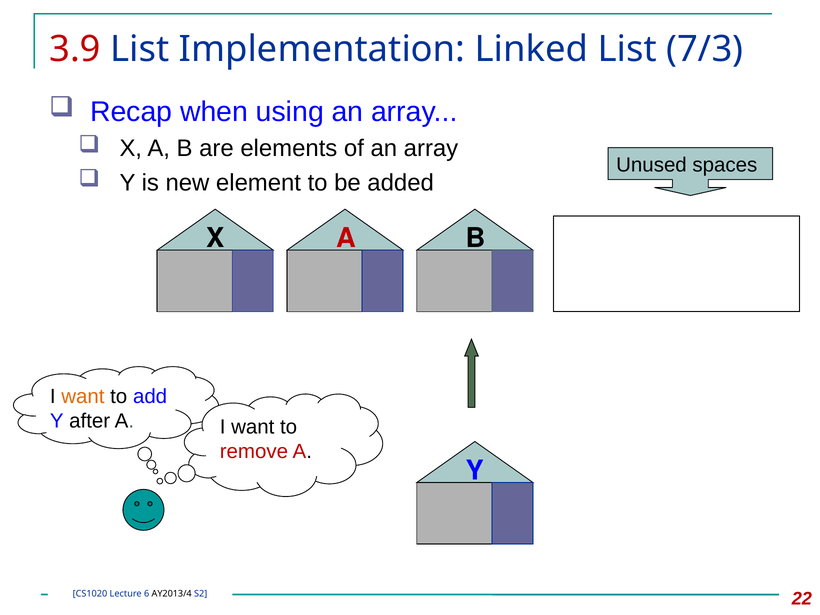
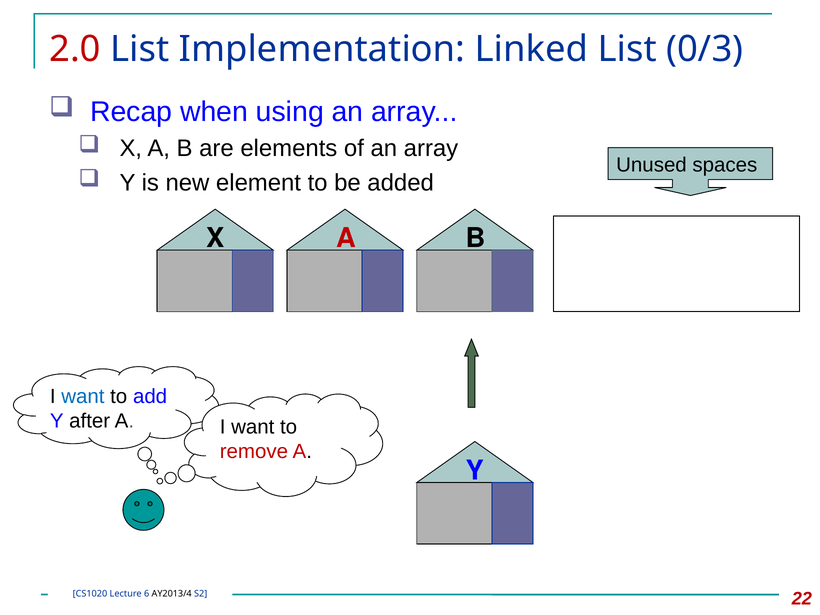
3.9: 3.9 -> 2.0
7/3: 7/3 -> 0/3
want at (83, 396) colour: orange -> blue
